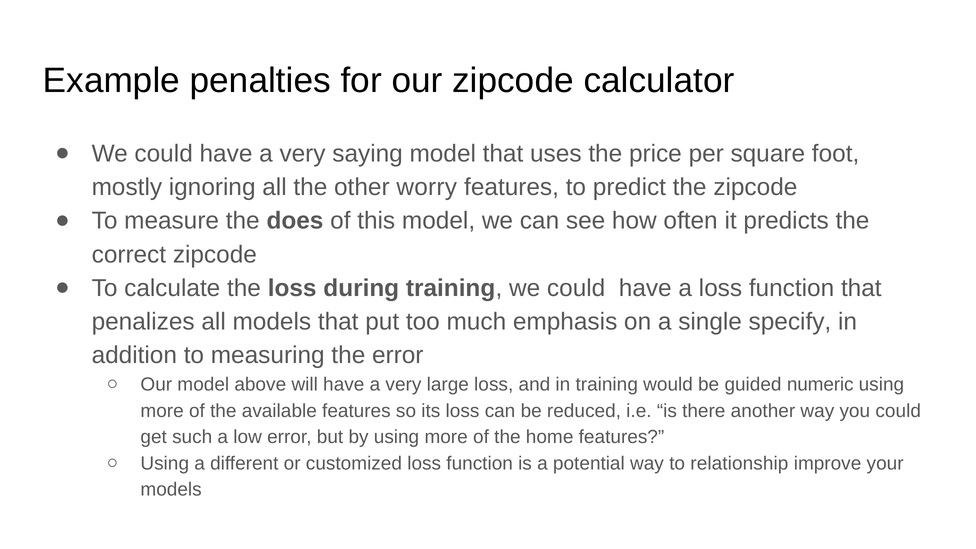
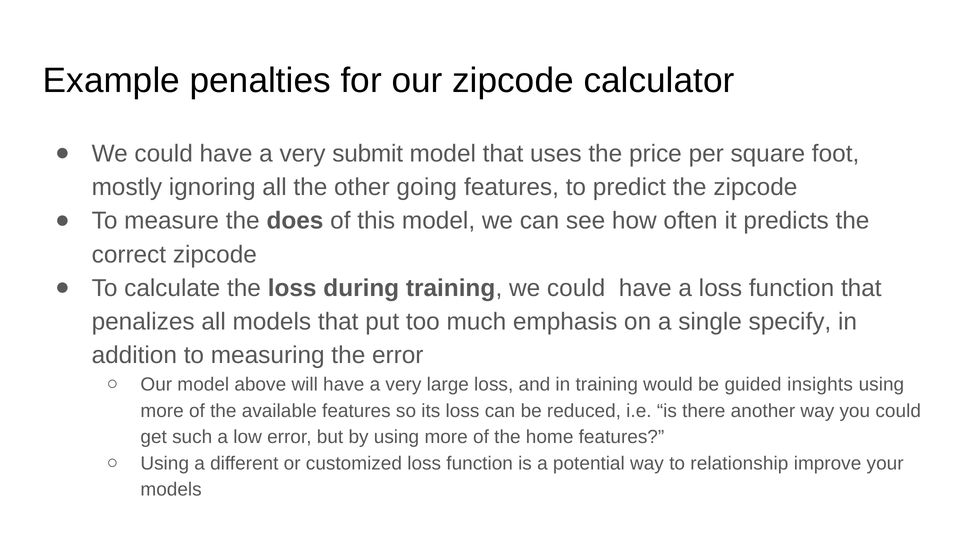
saying: saying -> submit
worry: worry -> going
numeric: numeric -> insights
